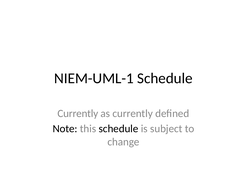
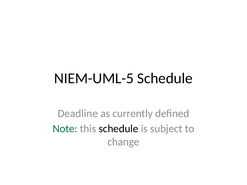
NIEM-UML-1: NIEM-UML-1 -> NIEM-UML-5
Currently at (78, 114): Currently -> Deadline
Note colour: black -> green
